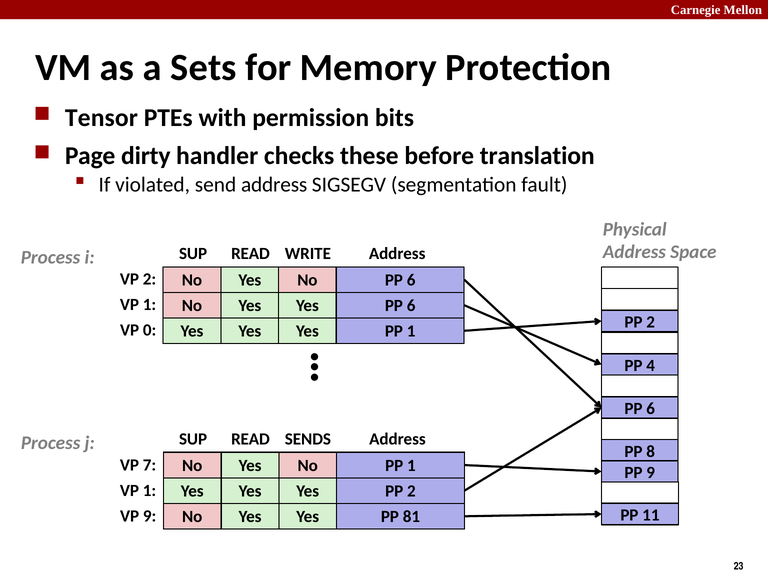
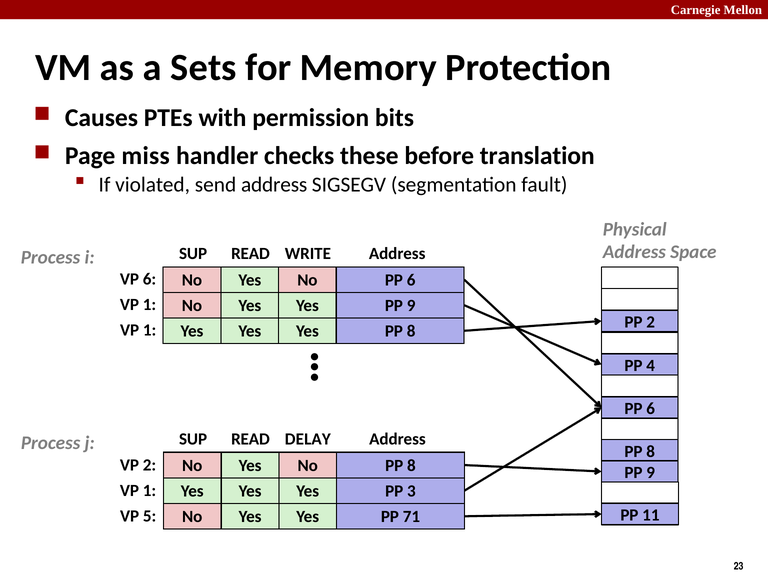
Tensor: Tensor -> Causes
dirty: dirty -> miss
VP 2: 2 -> 6
6 at (411, 306): 6 -> 9
0 at (150, 330): 0 -> 1
1 at (411, 331): 1 -> 8
SENDS: SENDS -> DELAY
VP 7: 7 -> 2
1 at (411, 465): 1 -> 8
2 at (411, 491): 2 -> 3
VP 9: 9 -> 5
81: 81 -> 71
